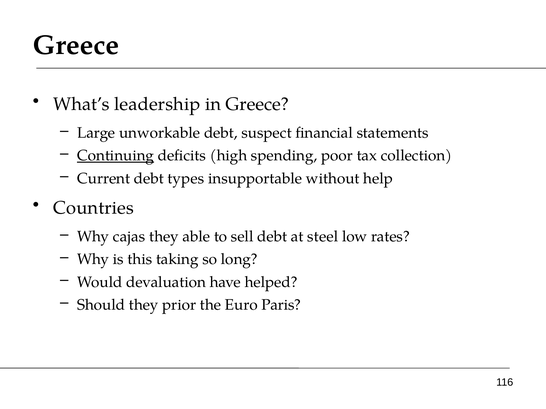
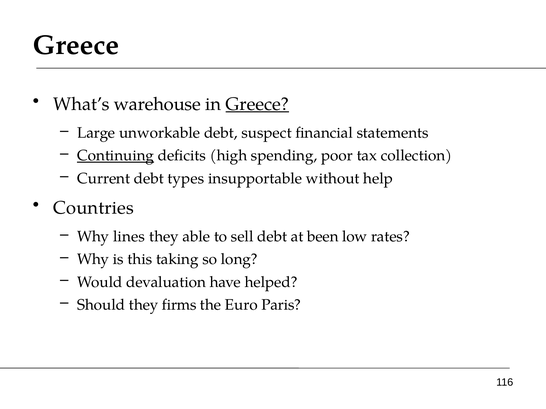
leadership: leadership -> warehouse
Greece at (257, 104) underline: none -> present
cajas: cajas -> lines
steel: steel -> been
prior: prior -> firms
